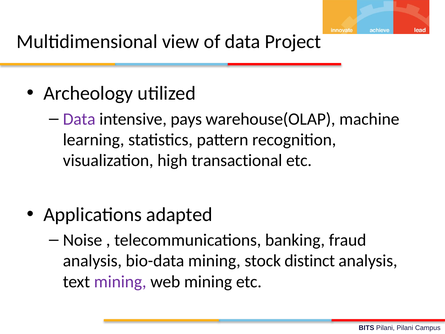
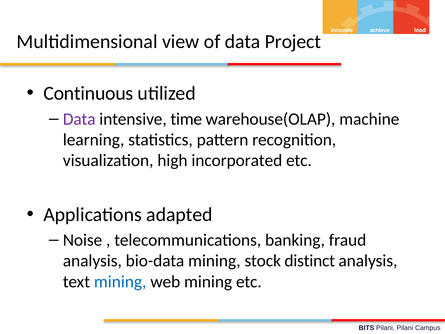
Archeology: Archeology -> Continuous
pays: pays -> time
transactional: transactional -> incorporated
mining at (120, 281) colour: purple -> blue
